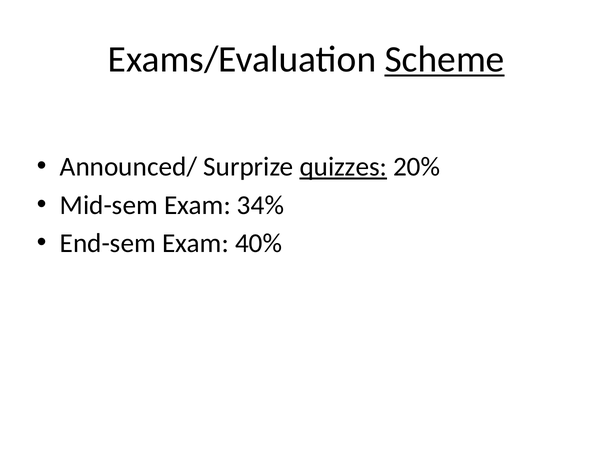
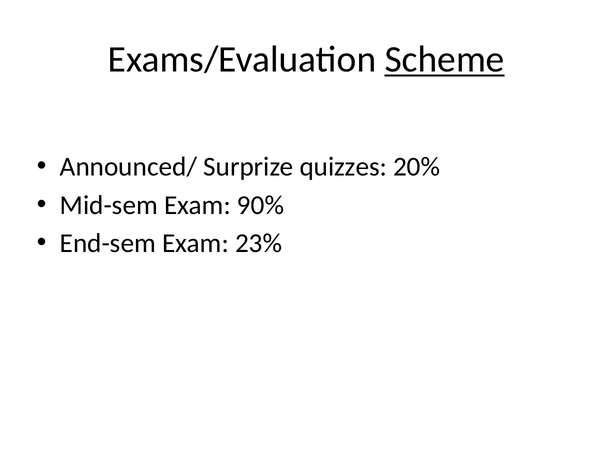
quizzes underline: present -> none
34%: 34% -> 90%
40%: 40% -> 23%
